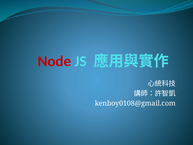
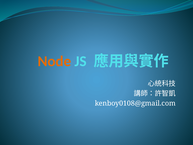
Node colour: red -> orange
